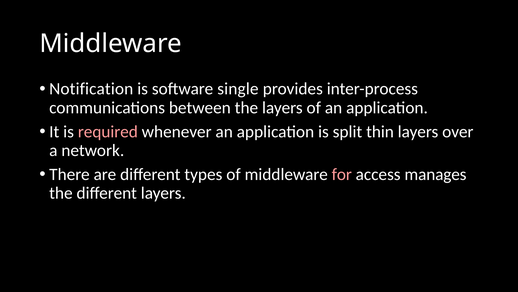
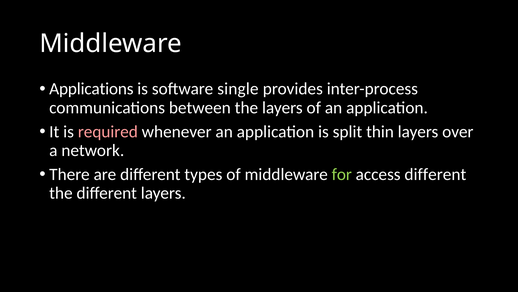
Notification: Notification -> Applications
for colour: pink -> light green
access manages: manages -> different
